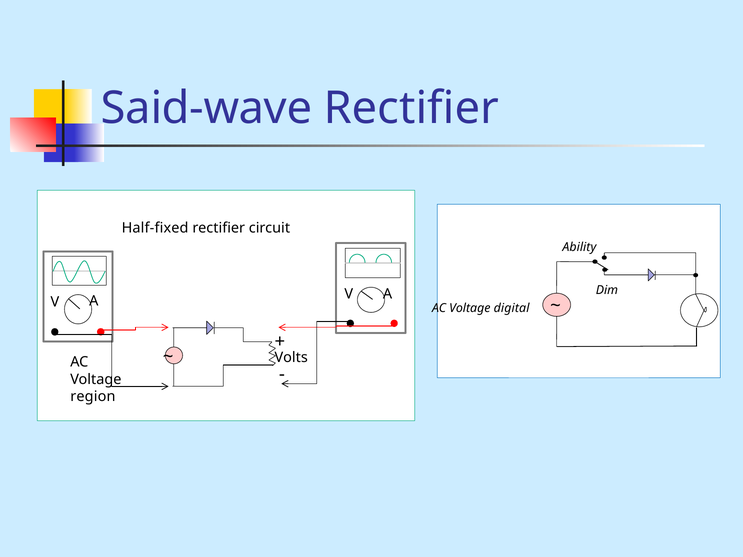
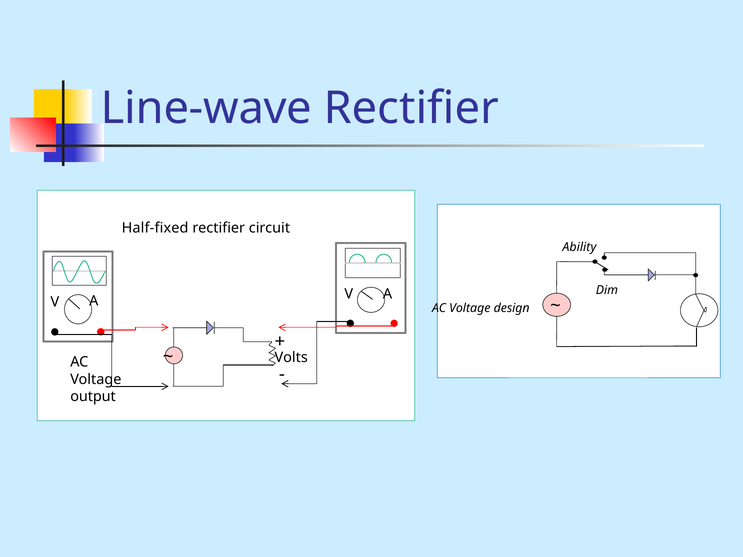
Said-wave: Said-wave -> Line-wave
digital: digital -> design
region: region -> output
